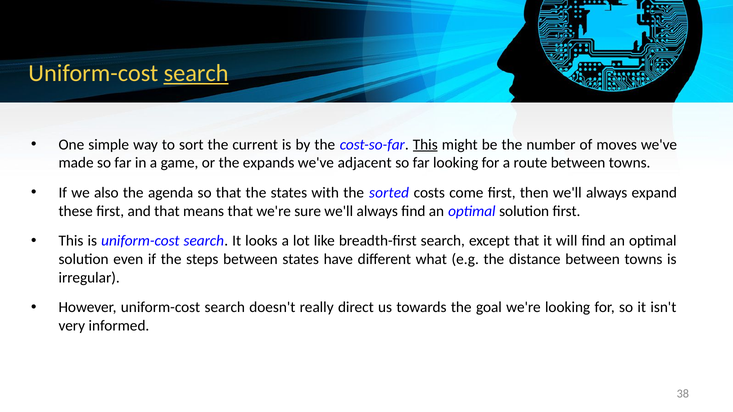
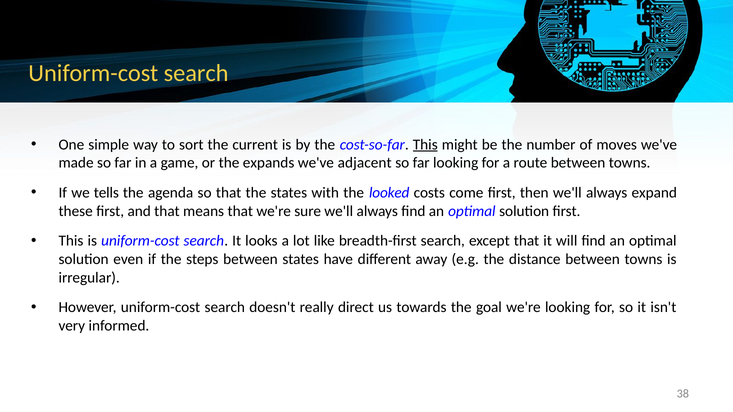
search at (196, 73) underline: present -> none
also: also -> tells
sorted: sorted -> looked
what: what -> away
